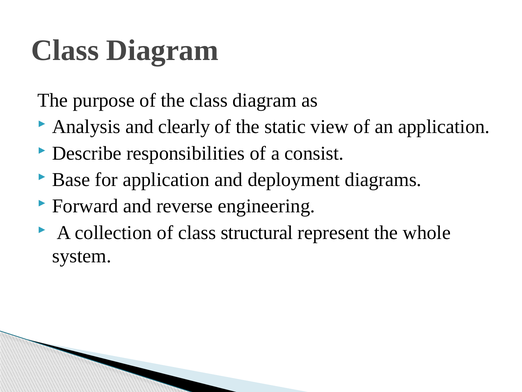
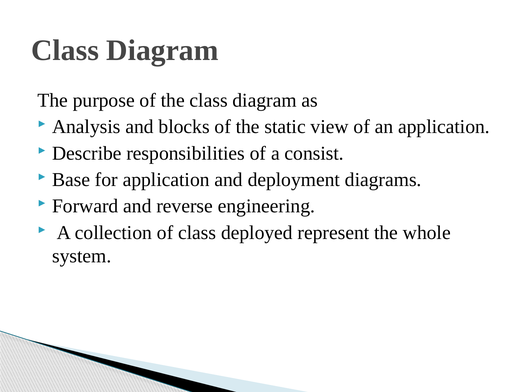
clearly: clearly -> blocks
structural: structural -> deployed
